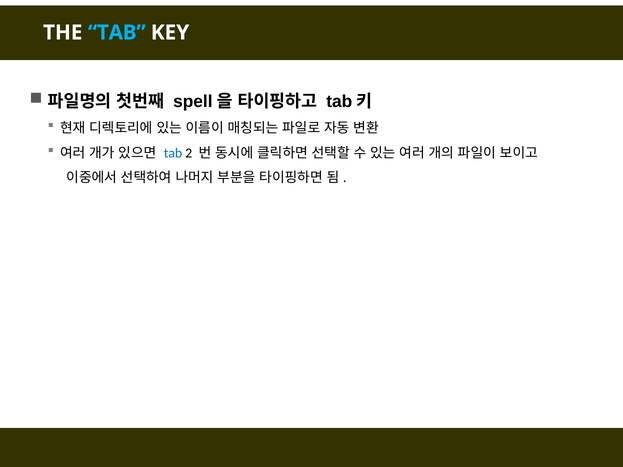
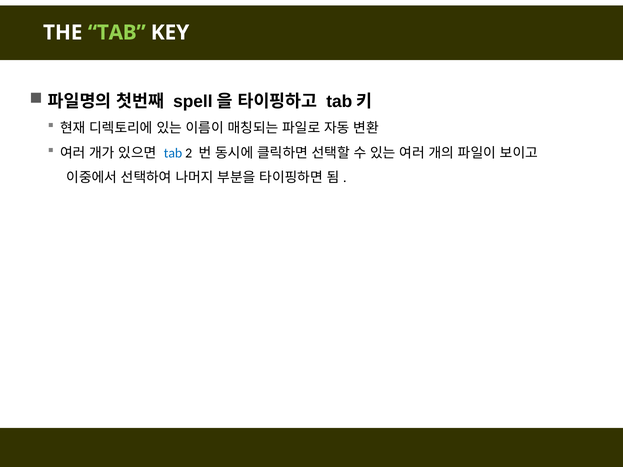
TAB at (117, 33) colour: light blue -> light green
